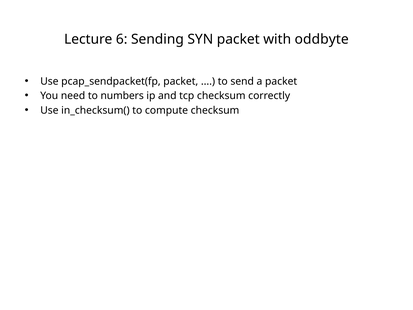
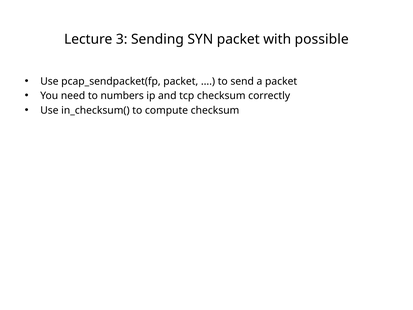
6: 6 -> 3
oddbyte: oddbyte -> possible
